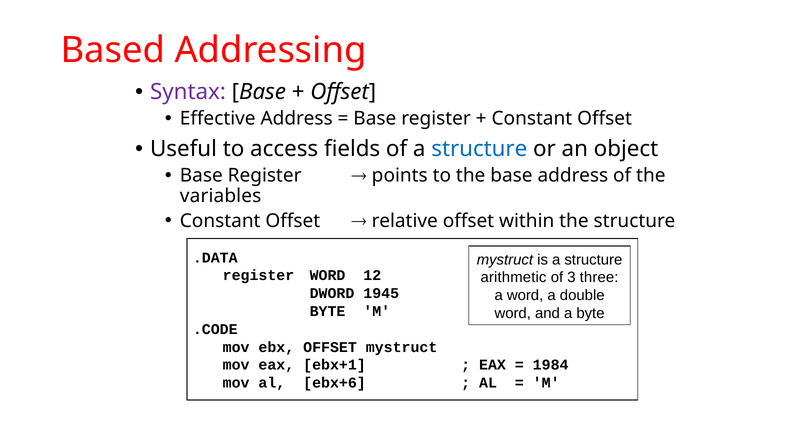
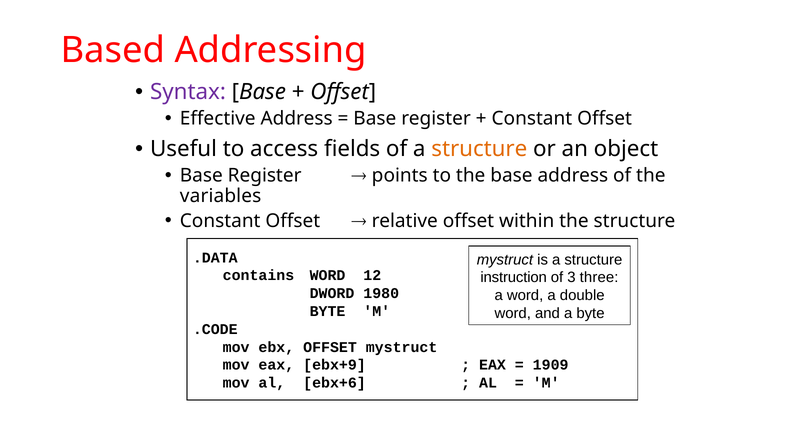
structure at (479, 149) colour: blue -> orange
register at (258, 276): register -> contains
arithmetic: arithmetic -> instruction
1945: 1945 -> 1980
ebx+1: ebx+1 -> ebx+9
1984: 1984 -> 1909
